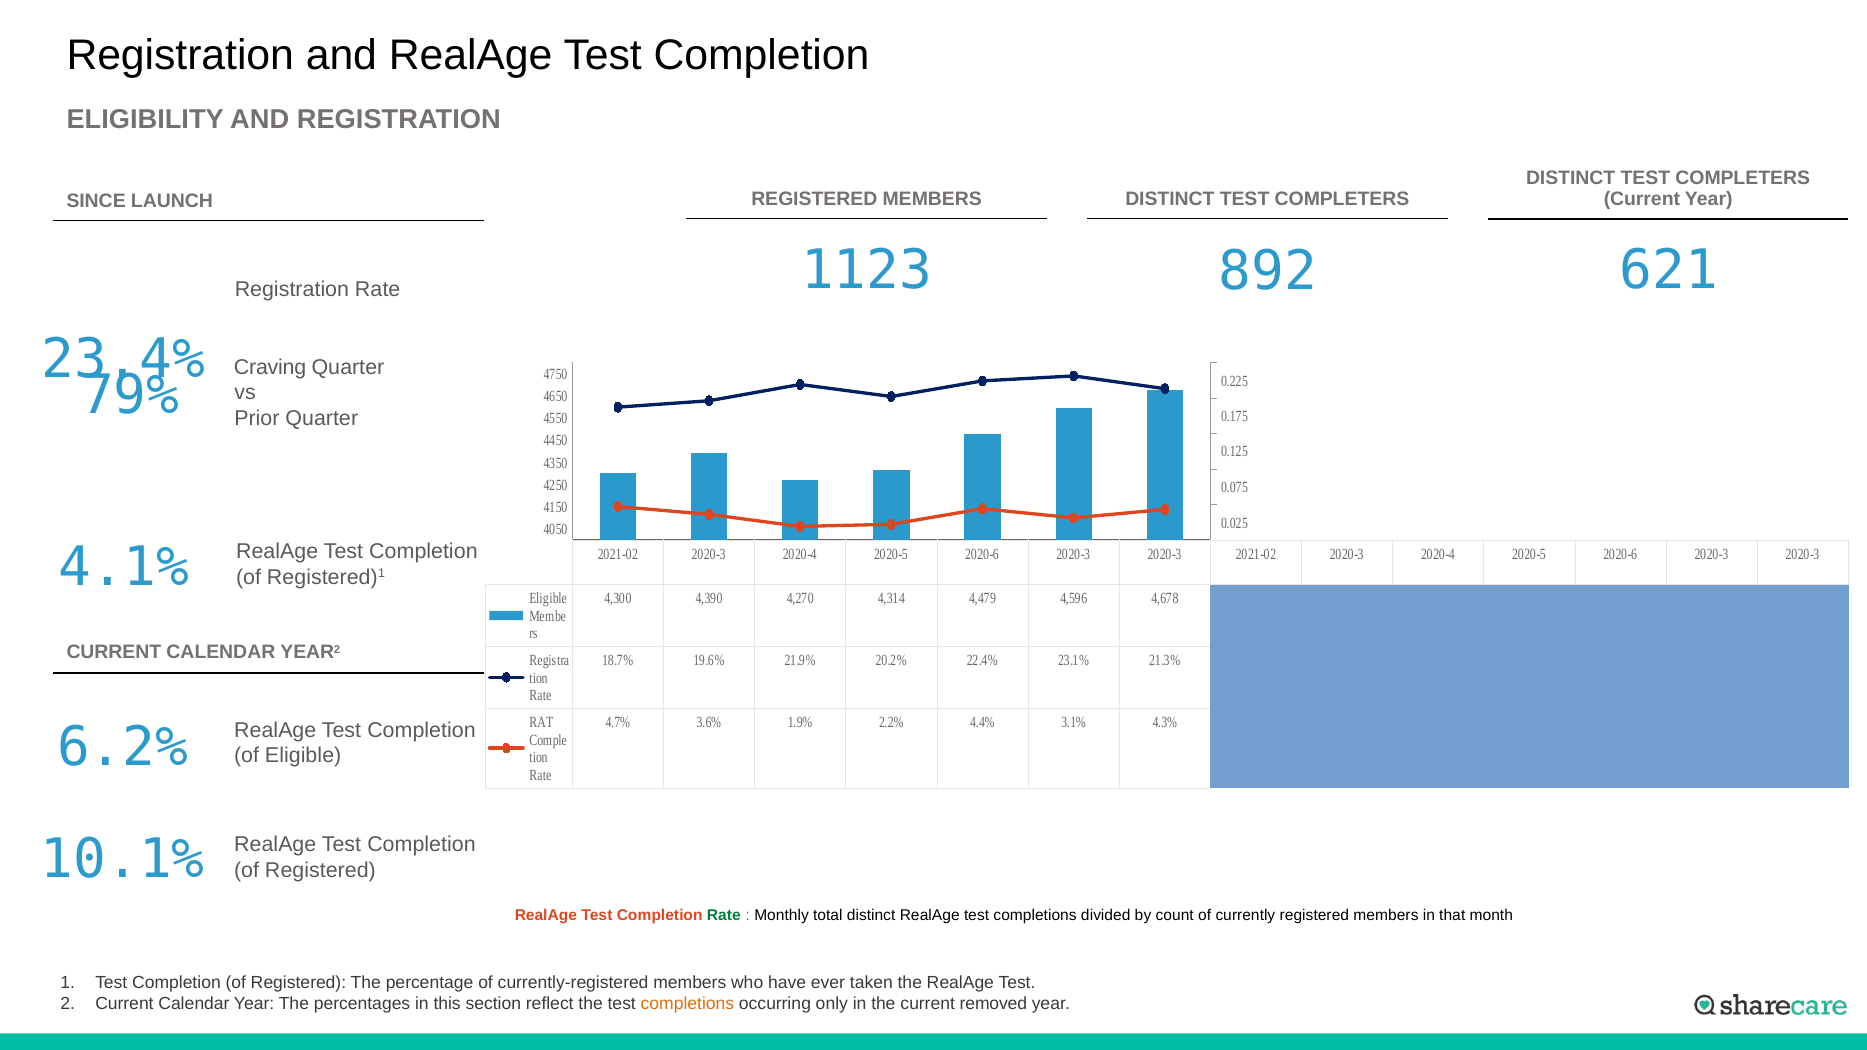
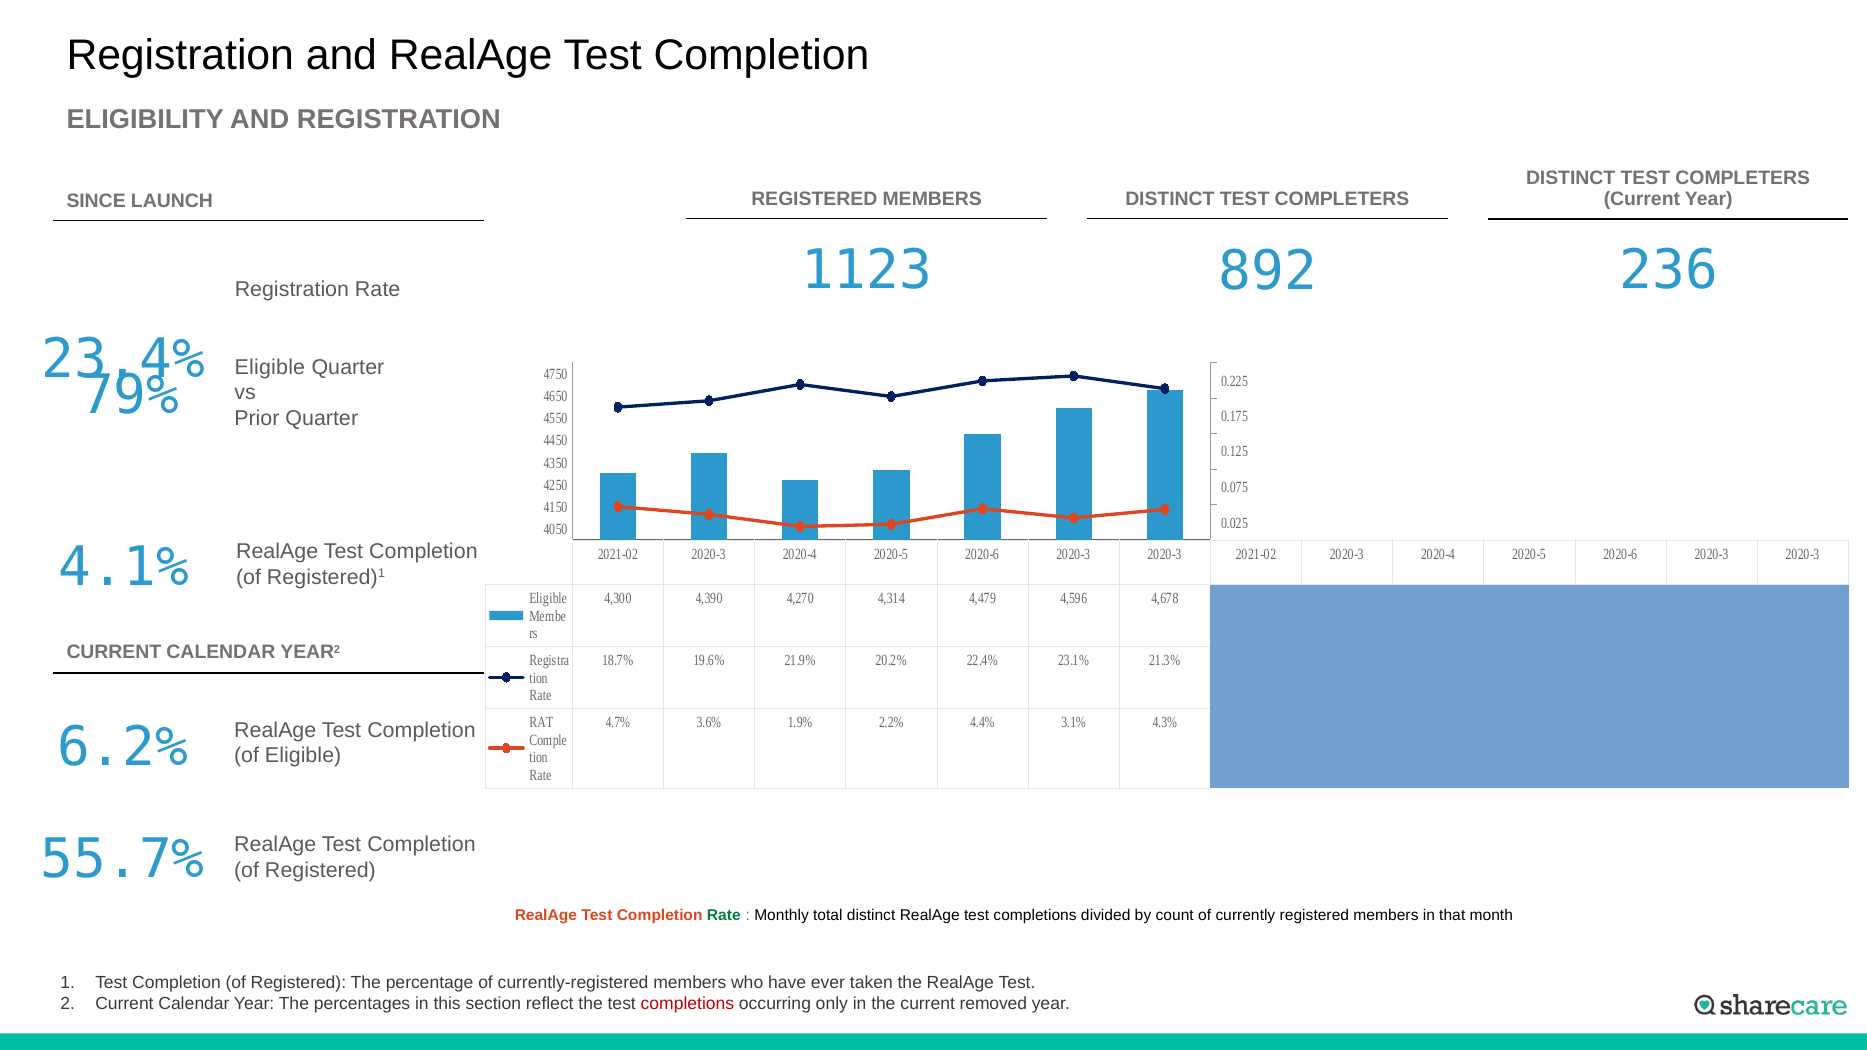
621: 621 -> 236
Craving at (270, 367): Craving -> Eligible
10.1%: 10.1% -> 55.7%
completions at (687, 1004) colour: orange -> red
